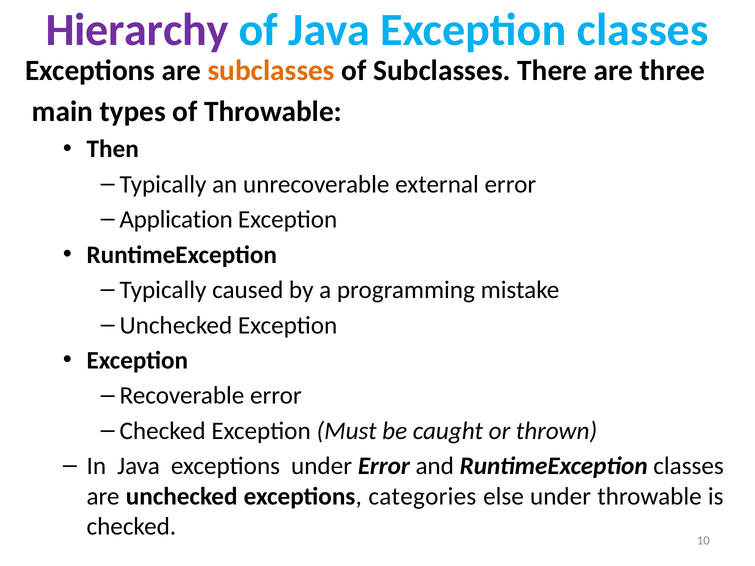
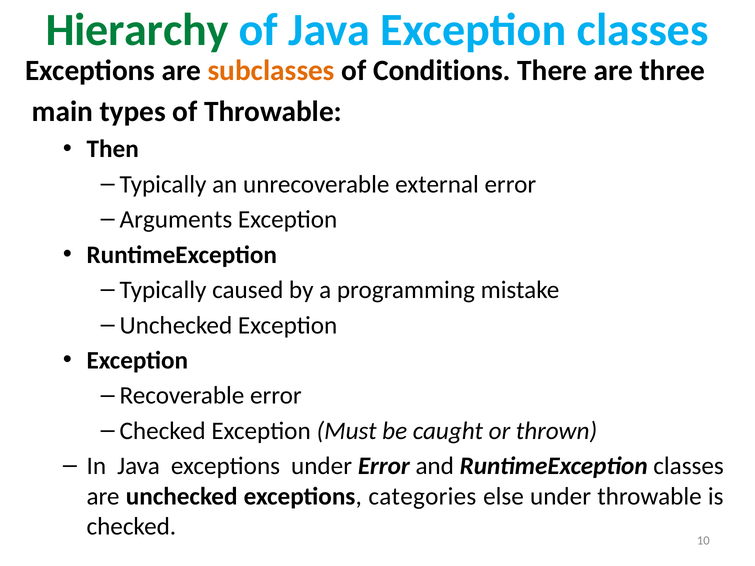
Hierarchy colour: purple -> green
of Subclasses: Subclasses -> Conditions
Application: Application -> Arguments
